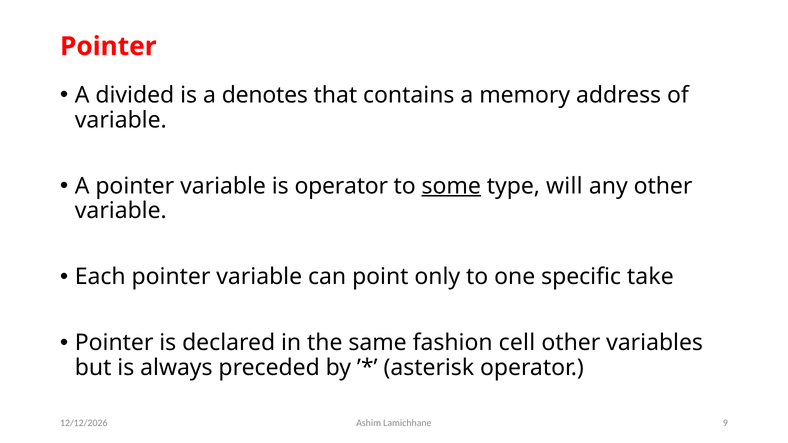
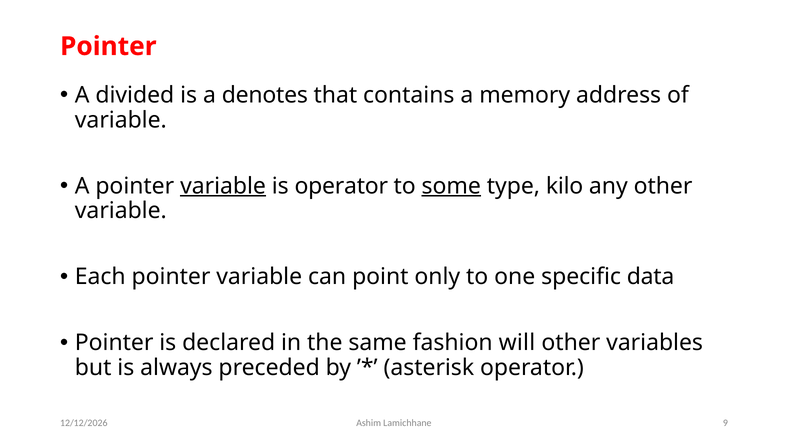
variable at (223, 186) underline: none -> present
will: will -> kilo
take: take -> data
cell: cell -> will
